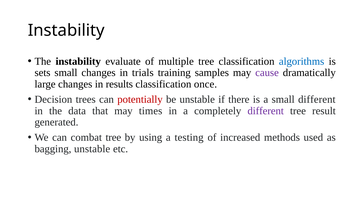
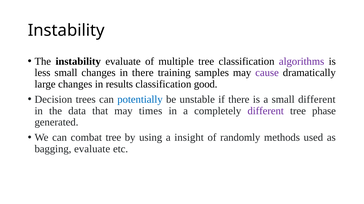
algorithms colour: blue -> purple
sets: sets -> less
in trials: trials -> there
once: once -> good
potentially colour: red -> blue
result: result -> phase
testing: testing -> insight
increased: increased -> randomly
bagging unstable: unstable -> evaluate
